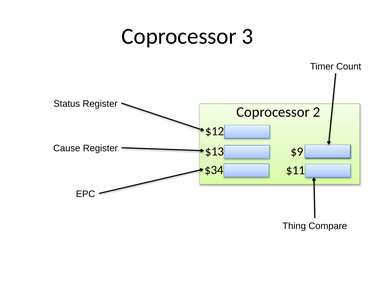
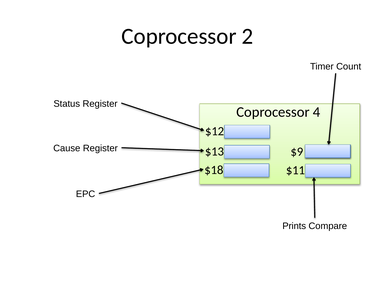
3: 3 -> 2
2: 2 -> 4
$34: $34 -> $18
Thing: Thing -> Prints
